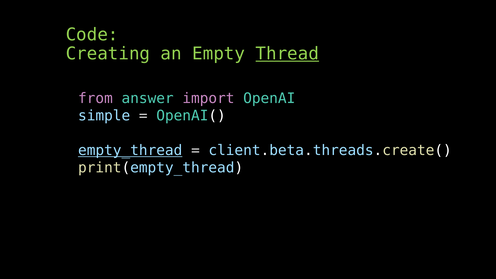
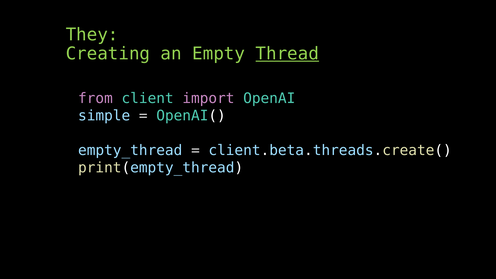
Code: Code -> They
answer: answer -> client
empty_thread underline: present -> none
